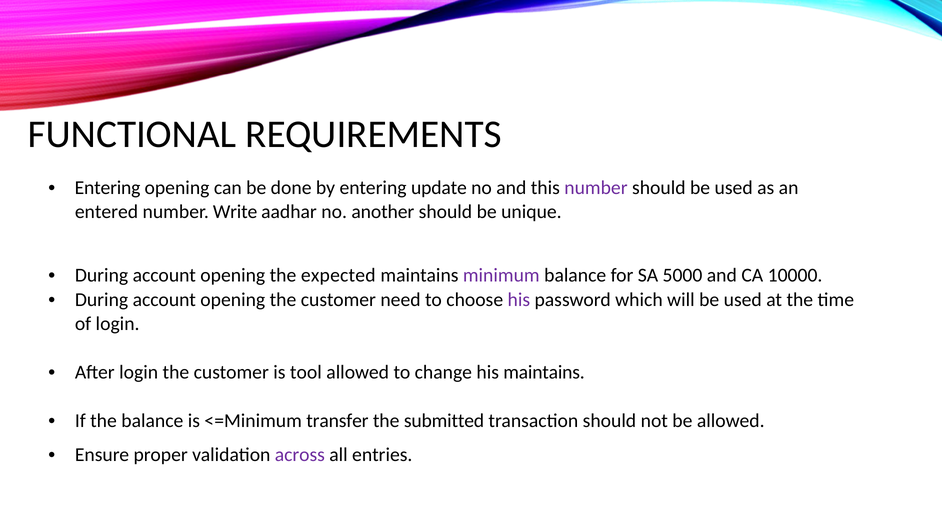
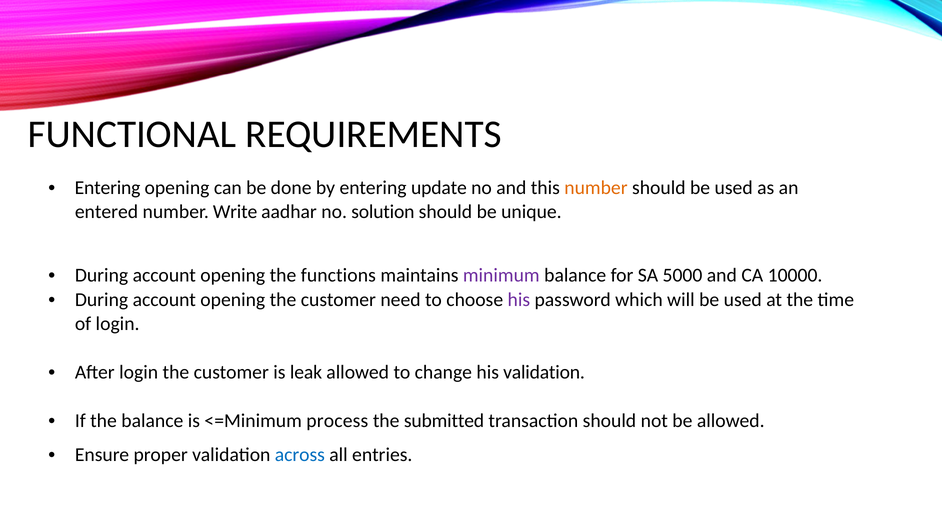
number at (596, 188) colour: purple -> orange
another: another -> solution
expected: expected -> functions
tool: tool -> leak
his maintains: maintains -> validation
transfer: transfer -> process
across colour: purple -> blue
